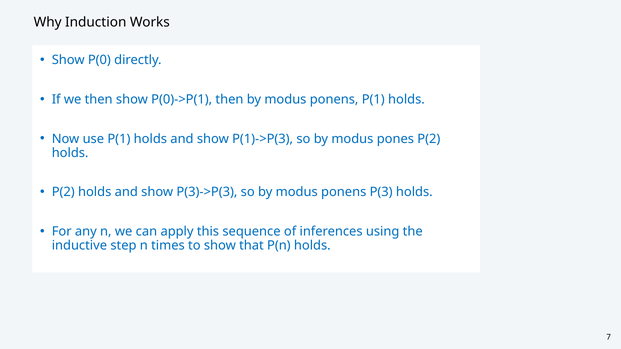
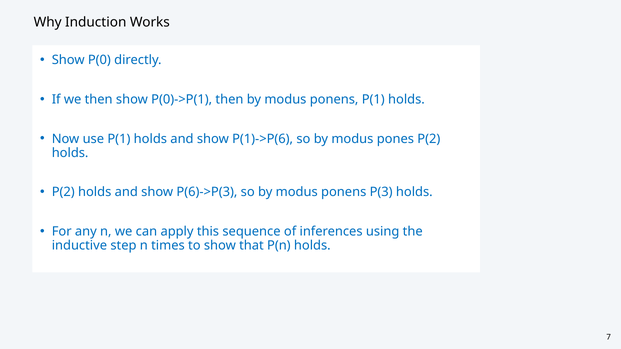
P(1)->P(3: P(1)->P(3 -> P(1)->P(6
P(3)->P(3: P(3)->P(3 -> P(6)->P(3
